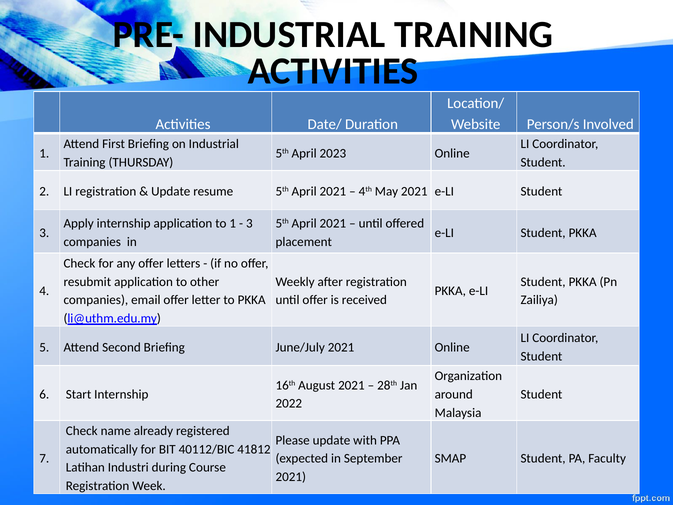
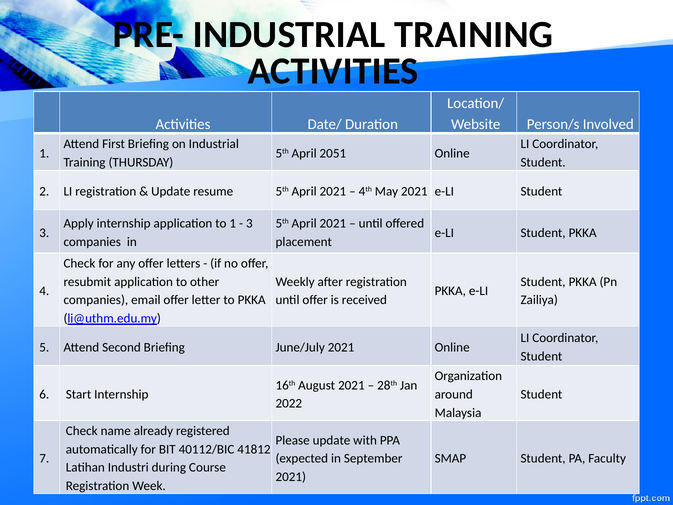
2023: 2023 -> 2051
